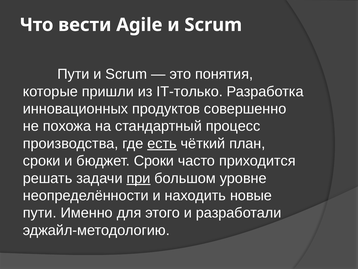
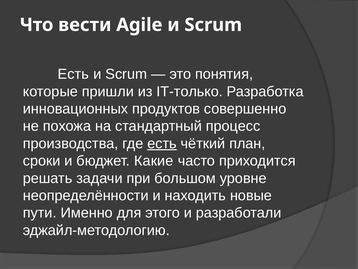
Пути at (73, 74): Пути -> Есть
бюджет Сроки: Сроки -> Какие
при underline: present -> none
